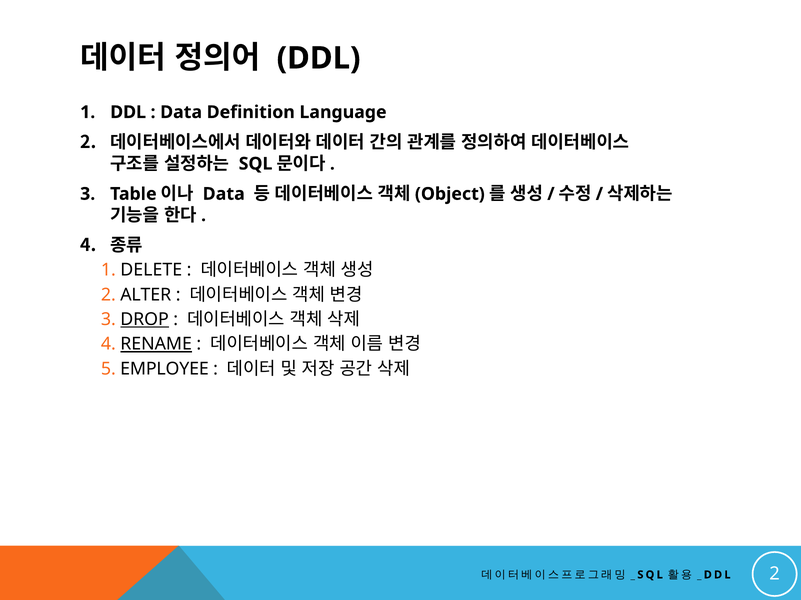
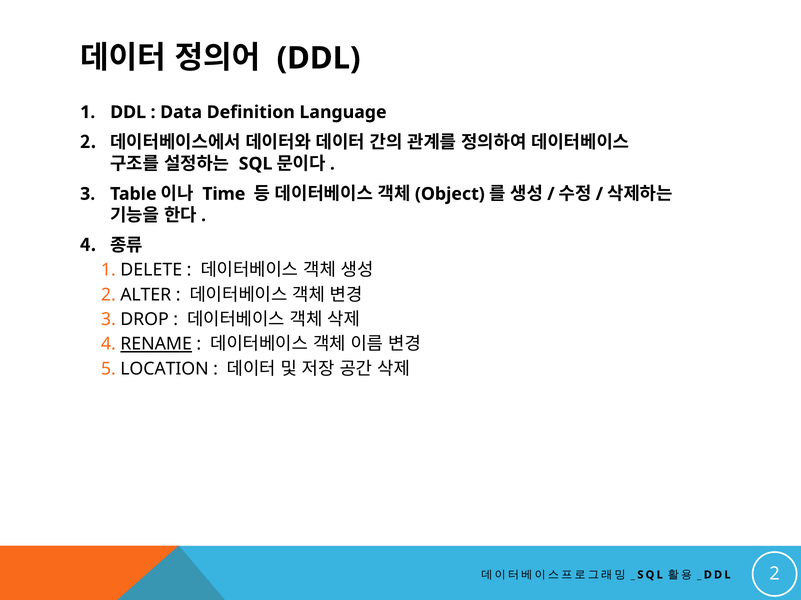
Data at (224, 194): Data -> Time
DROP underline: present -> none
EMPLOYEE: EMPLOYEE -> LOCATION
